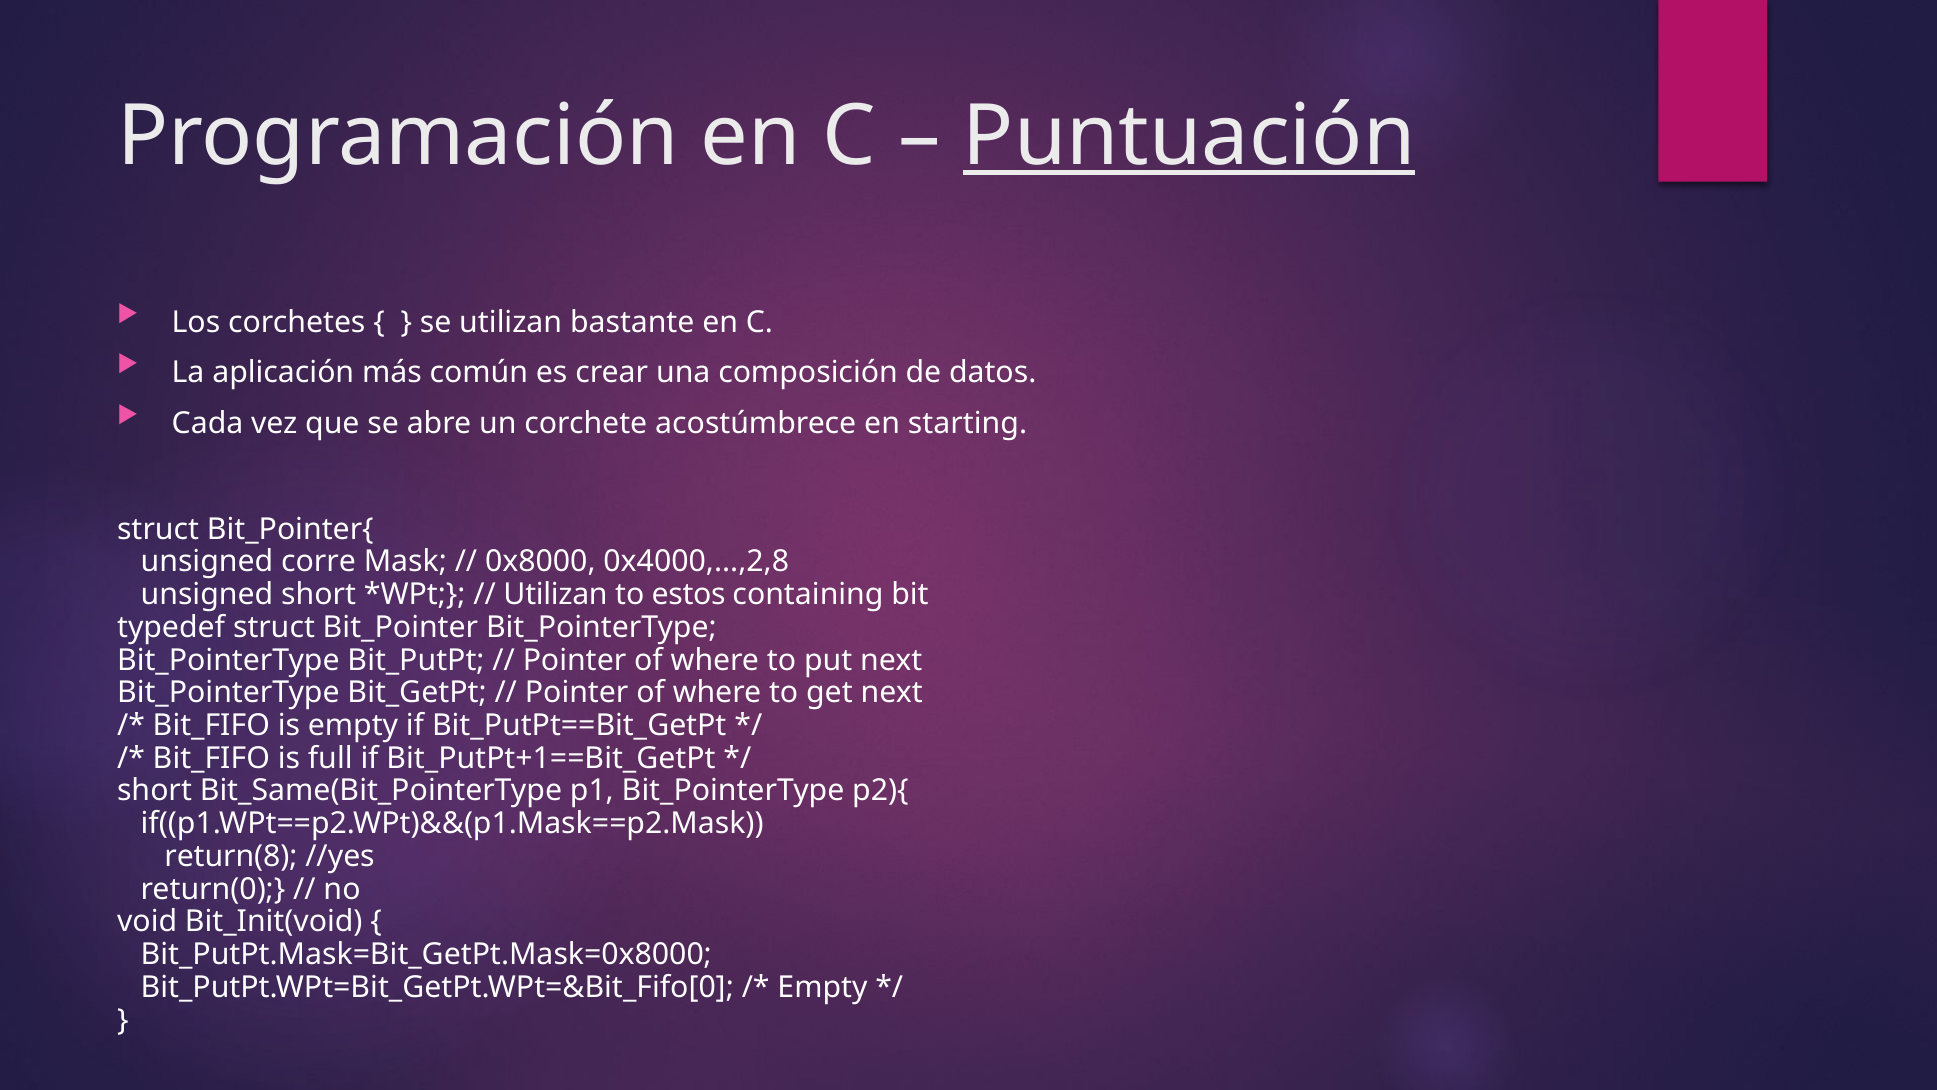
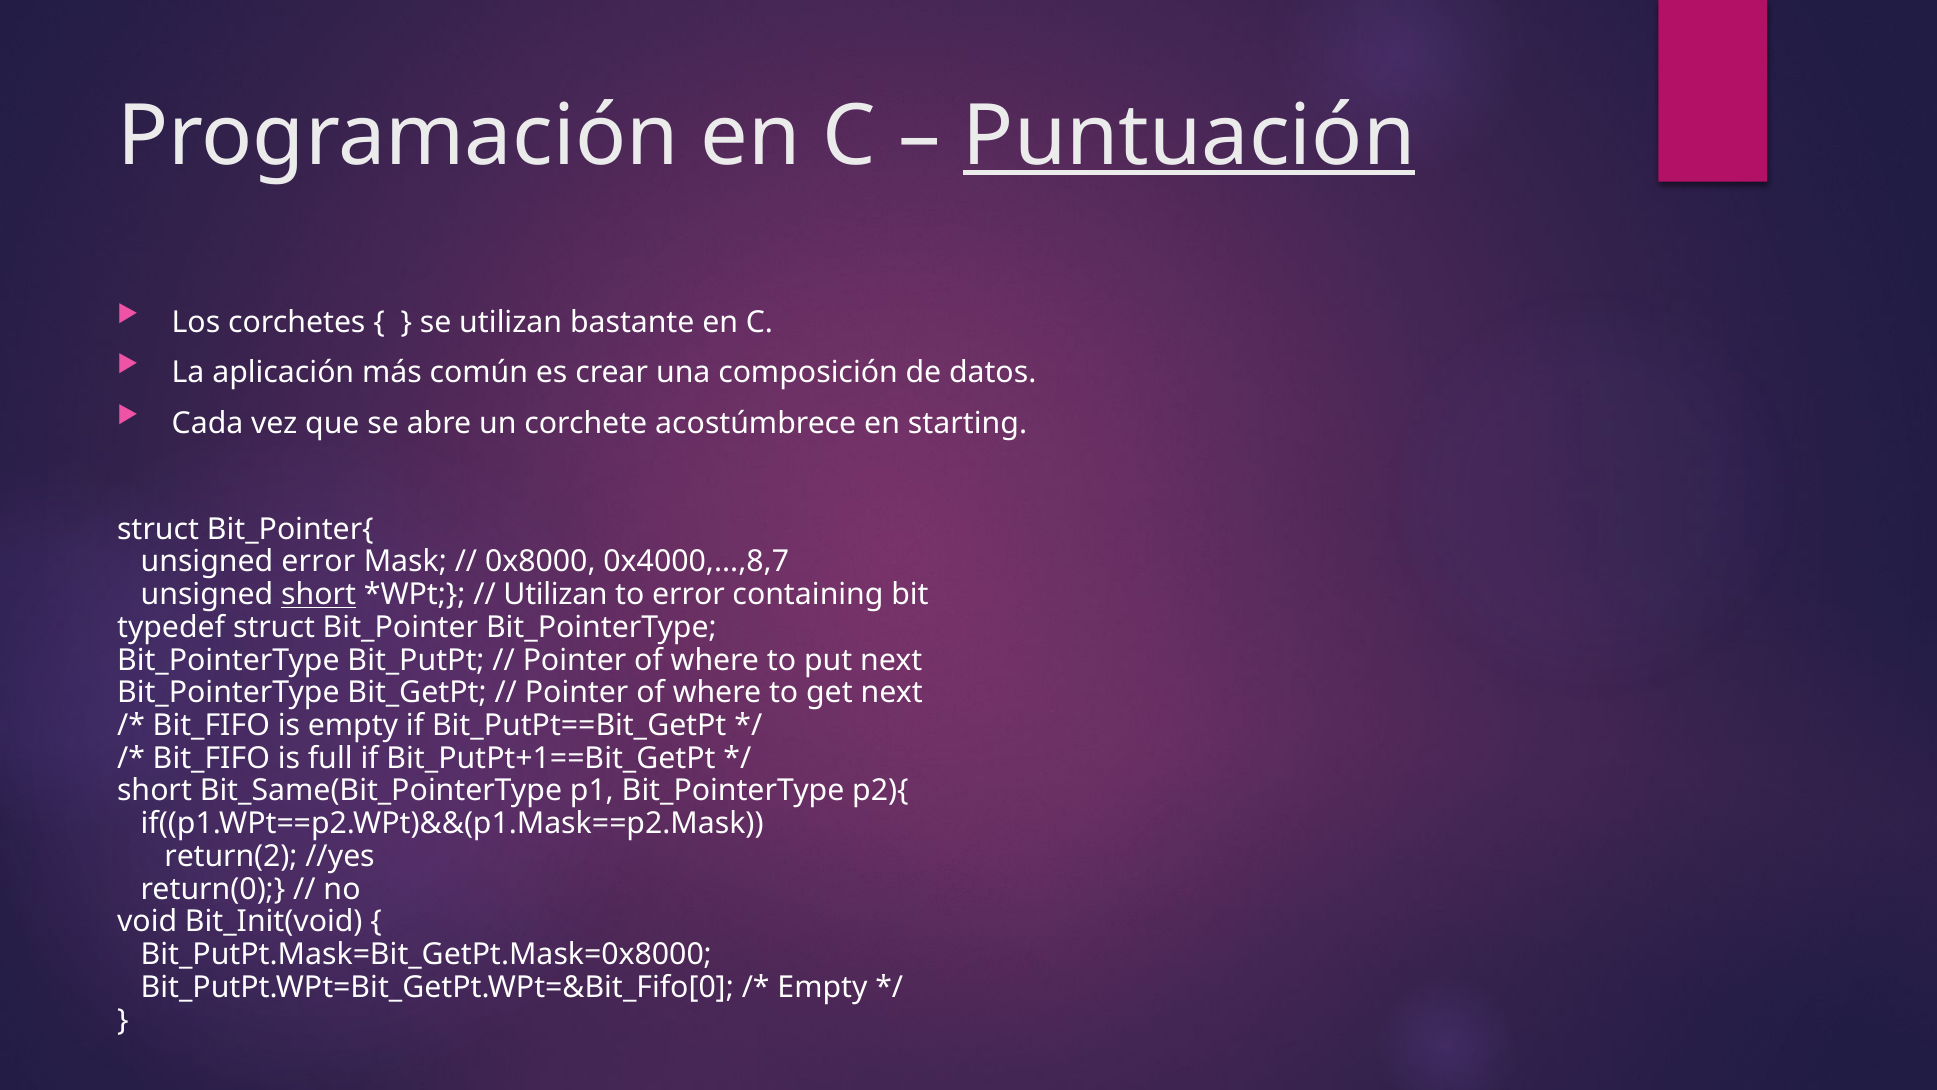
unsigned corre: corre -> error
0x4000,...,2,8: 0x4000,...,2,8 -> 0x4000,...,8,7
short at (319, 594) underline: none -> present
to estos: estos -> error
return(8: return(8 -> return(2
